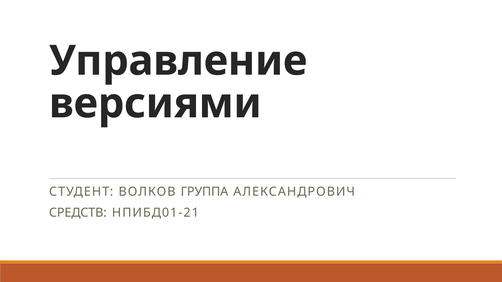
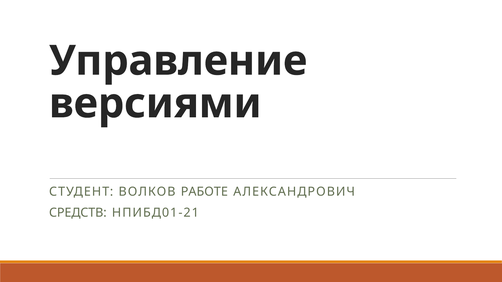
ГРУППА: ГРУППА -> РАБОТЕ
